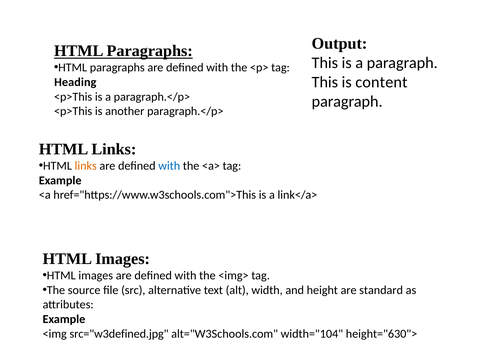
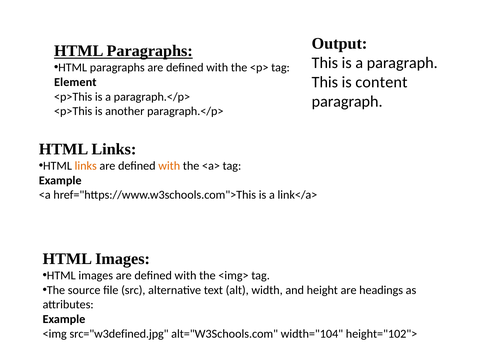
Heading: Heading -> Element
with at (169, 166) colour: blue -> orange
standard: standard -> headings
height="630">: height="630"> -> height="102">
